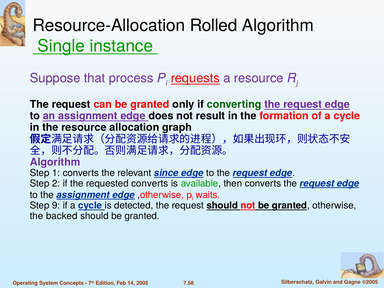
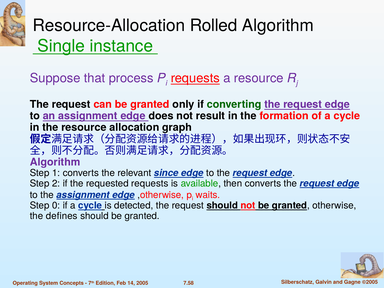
requested converts: converts -> requests
9: 9 -> 0
backed: backed -> defines
